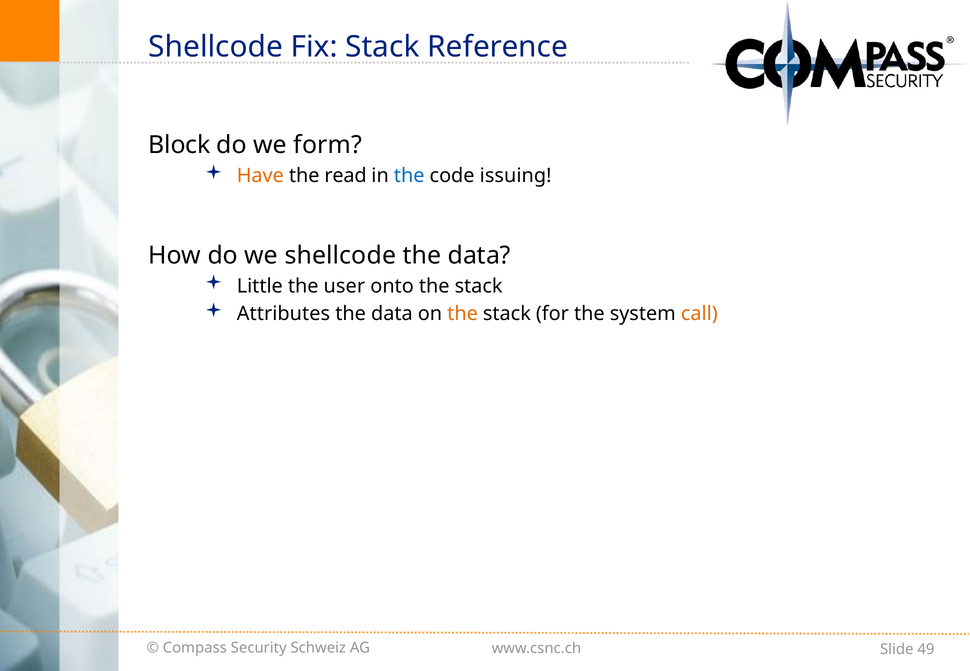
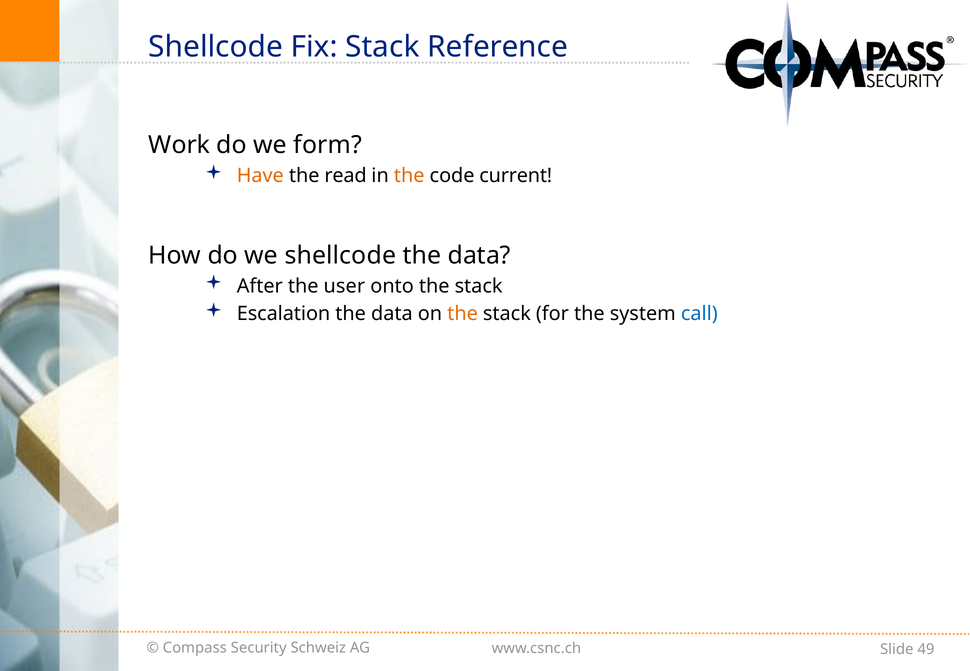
Block: Block -> Work
the at (409, 176) colour: blue -> orange
issuing: issuing -> current
Little: Little -> After
Attributes: Attributes -> Escalation
call colour: orange -> blue
